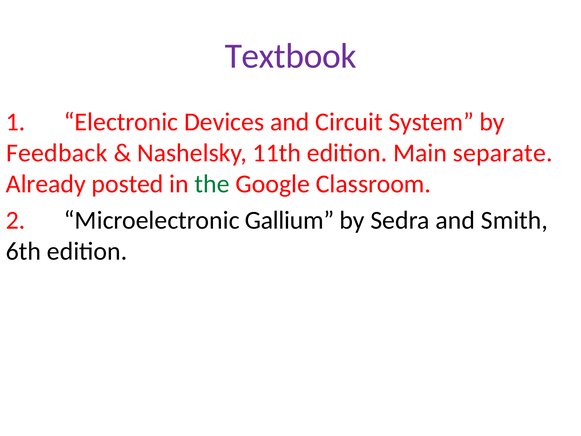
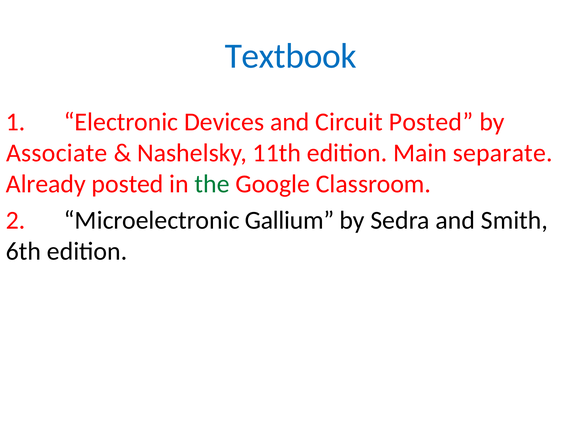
Textbook colour: purple -> blue
Circuit System: System -> Posted
Feedback: Feedback -> Associate
